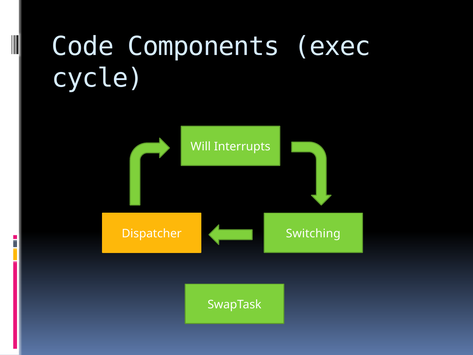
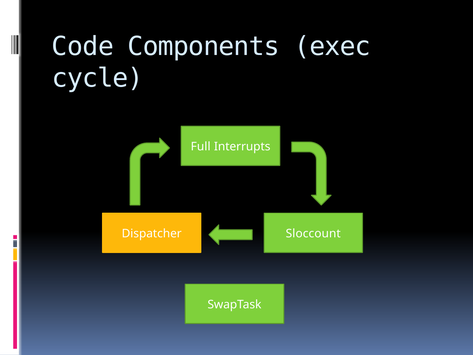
Will: Will -> Full
Switching: Switching -> Sloccount
